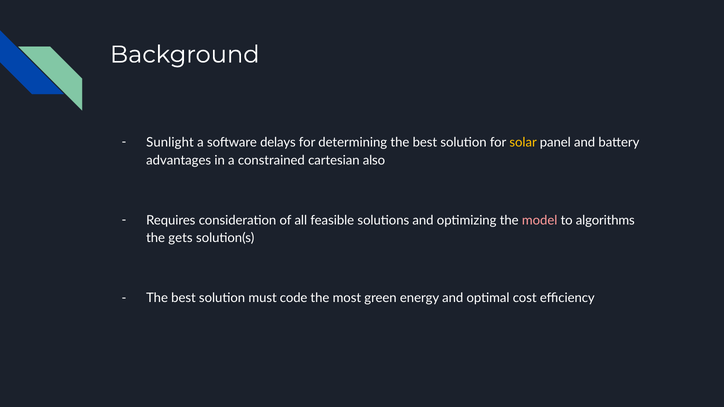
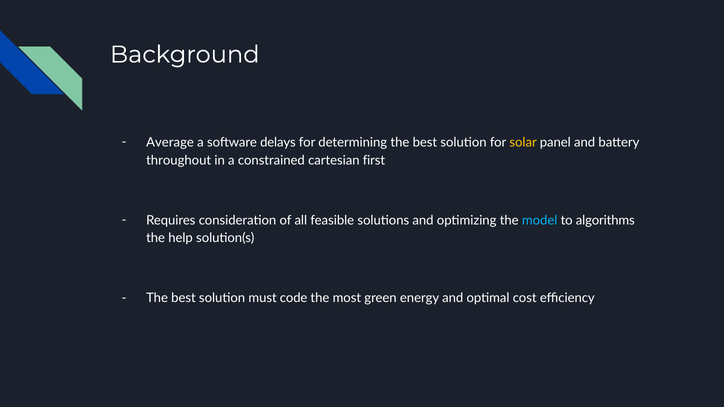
Sunlight: Sunlight -> Average
advantages: advantages -> throughout
also: also -> first
model colour: pink -> light blue
gets: gets -> help
